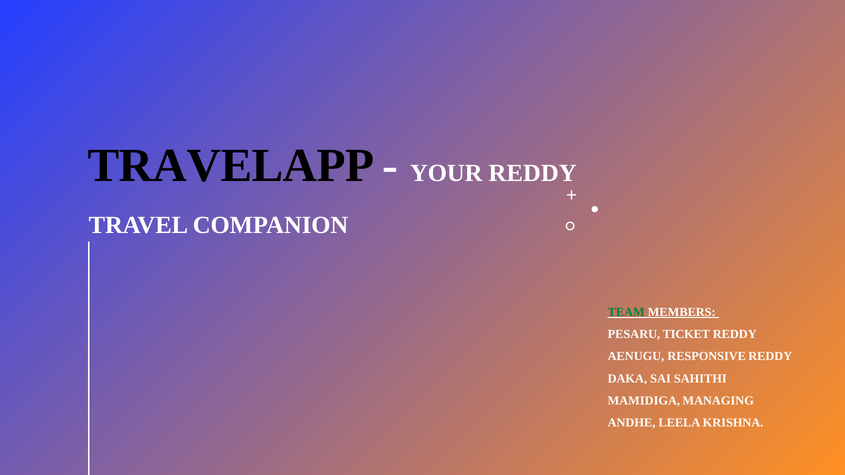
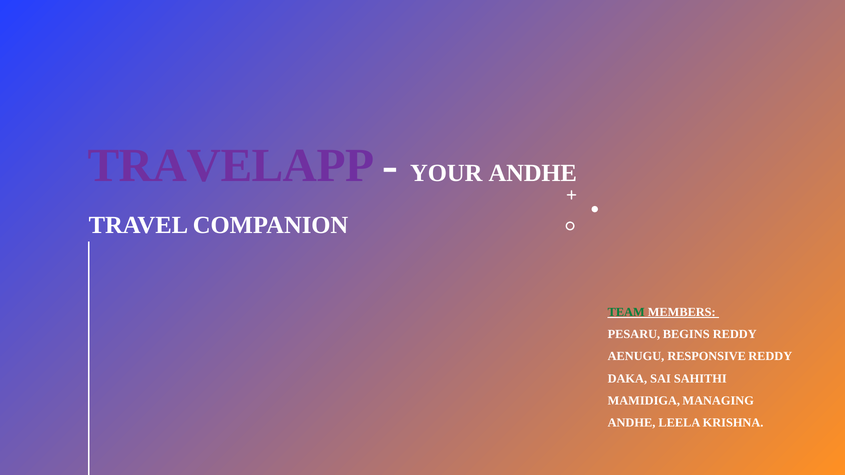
TRAVELAPP colour: black -> purple
YOUR REDDY: REDDY -> ANDHE
TICKET: TICKET -> BEGINS
